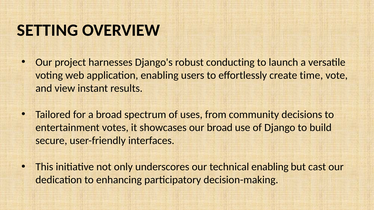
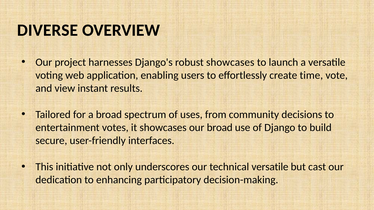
SETTING: SETTING -> DIVERSE
robust conducting: conducting -> showcases
technical enabling: enabling -> versatile
